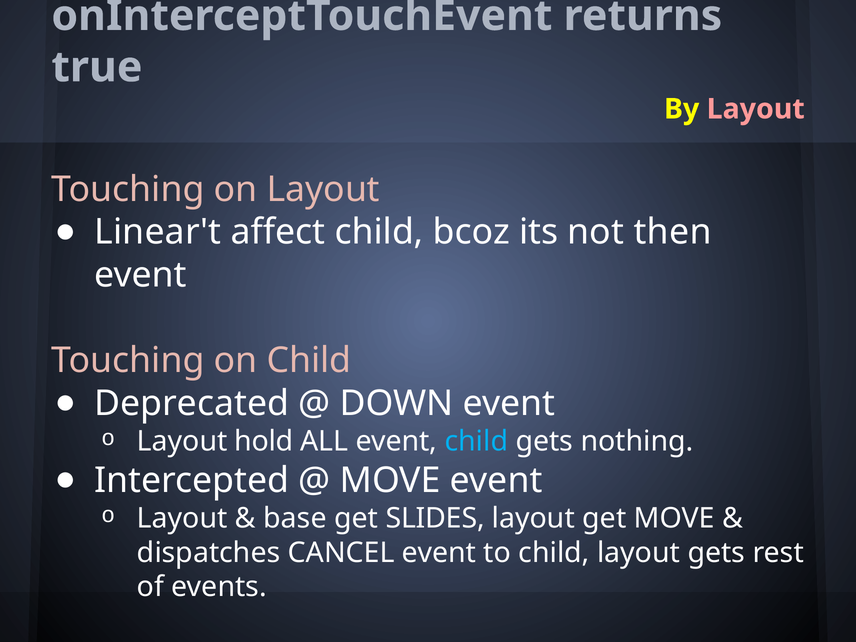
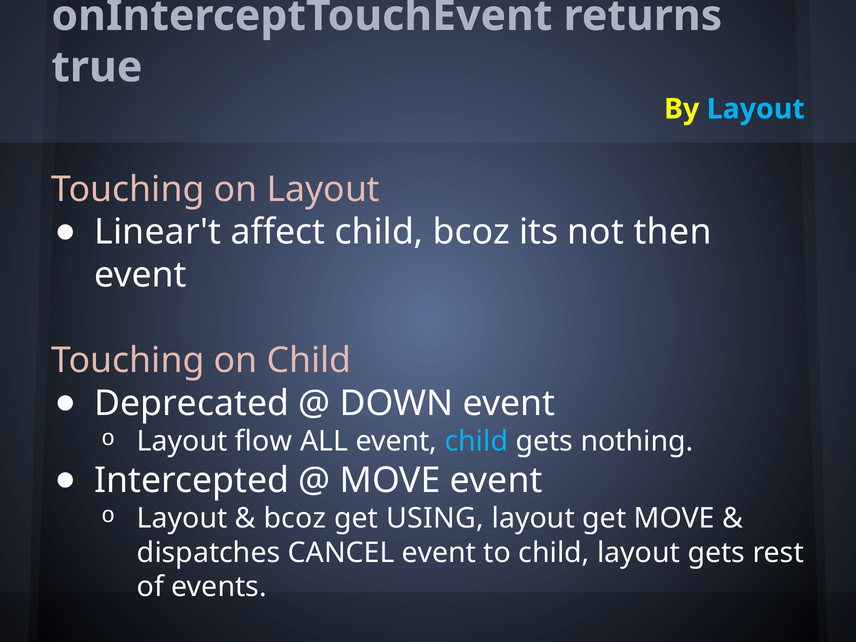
Layout at (756, 109) colour: pink -> light blue
hold: hold -> flow
base at (295, 518): base -> bcoz
SLIDES: SLIDES -> USING
